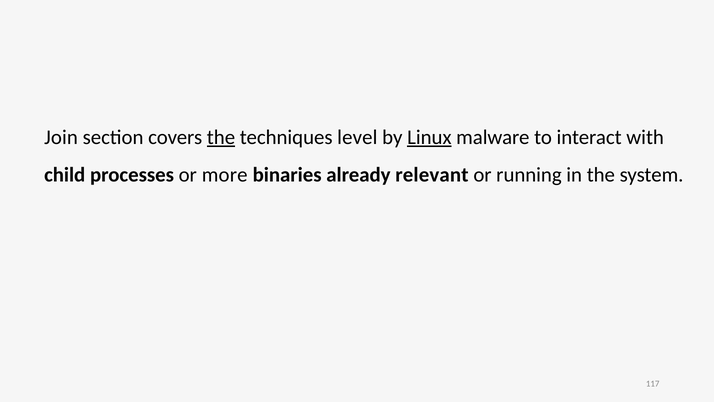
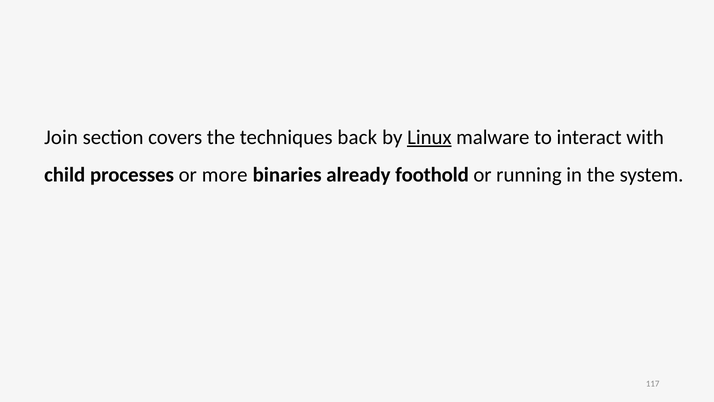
the at (221, 137) underline: present -> none
level: level -> back
relevant: relevant -> foothold
